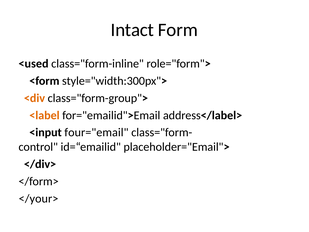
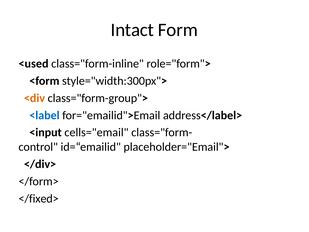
<label colour: orange -> blue
four="email: four="email -> cells="email
</your>: </your> -> </fixed>
